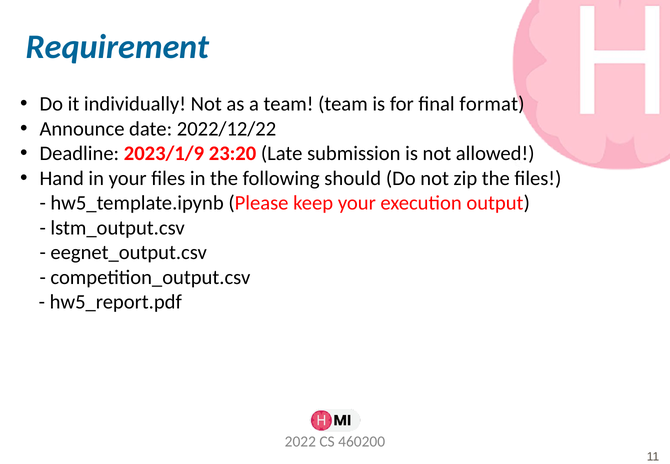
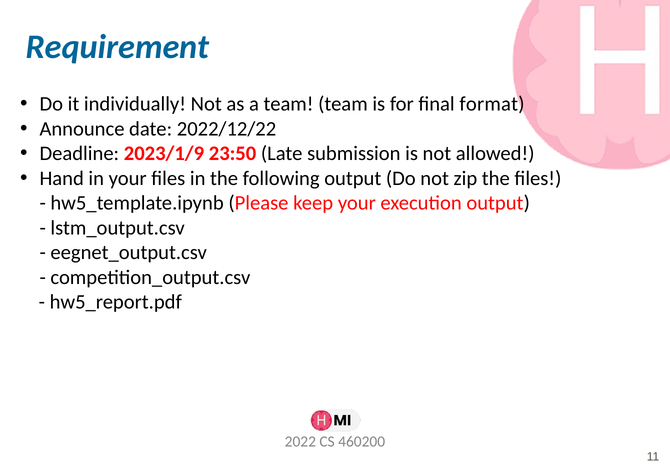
23:20: 23:20 -> 23:50
following should: should -> output
